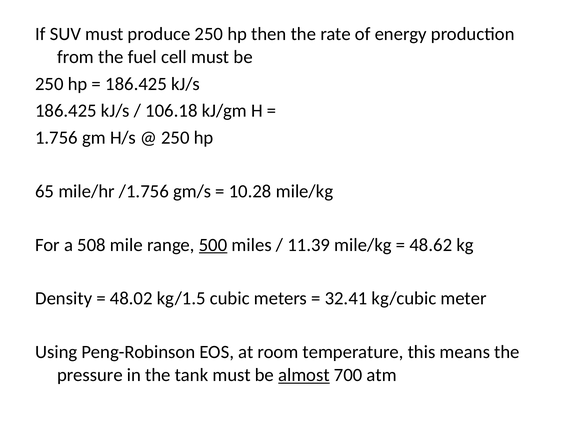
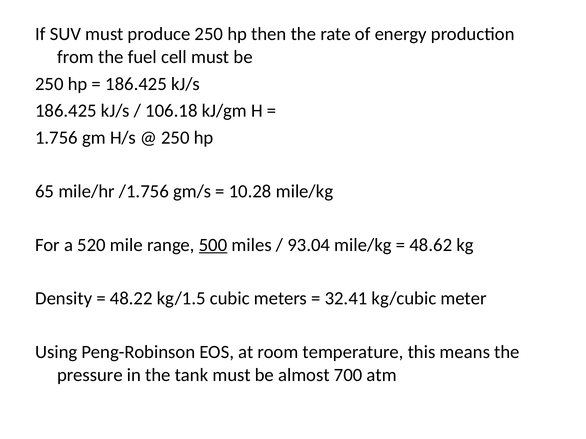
508: 508 -> 520
11.39: 11.39 -> 93.04
48.02: 48.02 -> 48.22
almost underline: present -> none
